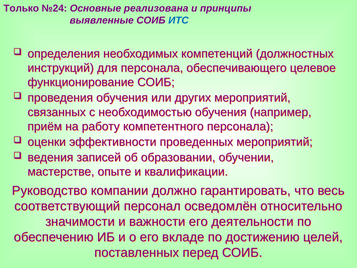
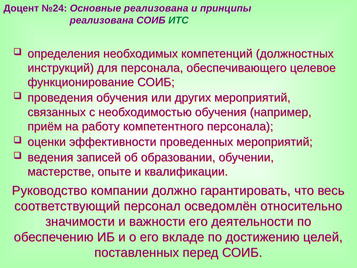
Только: Только -> Доцент
выявленные at (102, 20): выявленные -> реализована
ИТС colour: blue -> green
